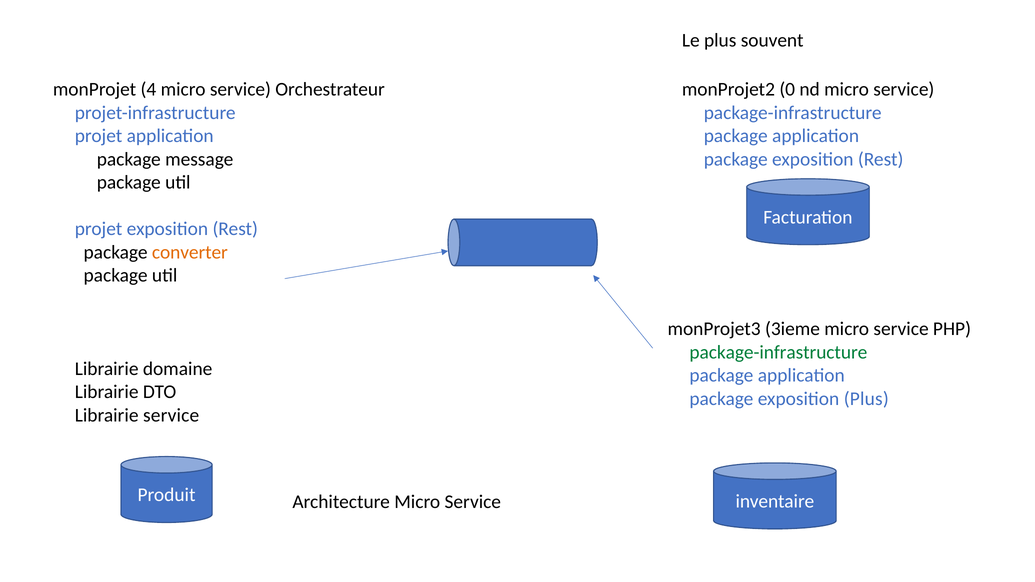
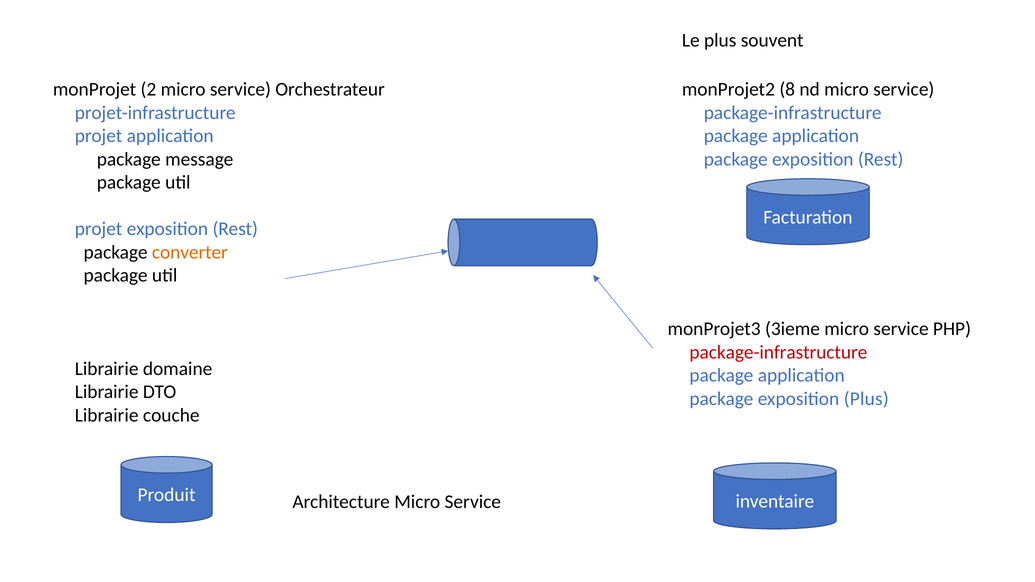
4: 4 -> 2
0: 0 -> 8
package-infrastructure at (778, 352) colour: green -> red
Librairie service: service -> couche
